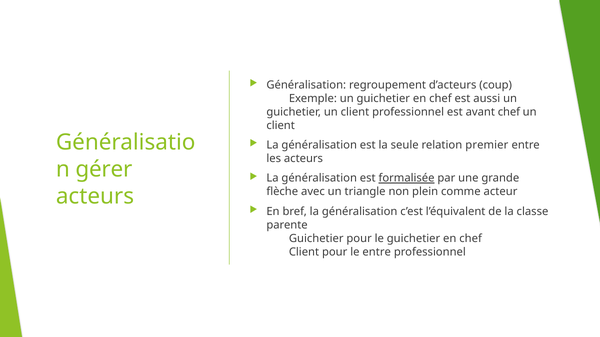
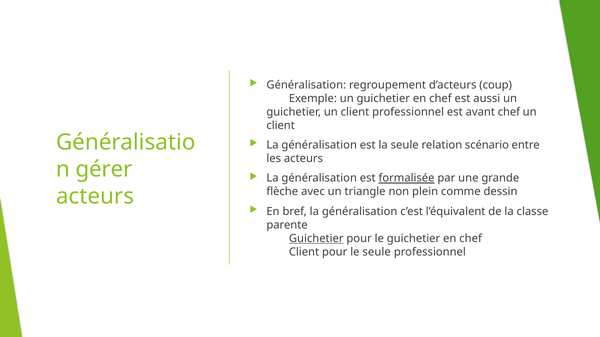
premier: premier -> scénario
acteur: acteur -> dessin
Guichetier at (316, 239) underline: none -> present
le entre: entre -> seule
